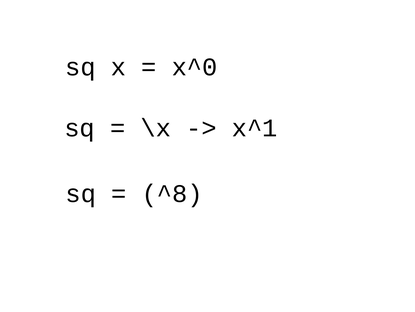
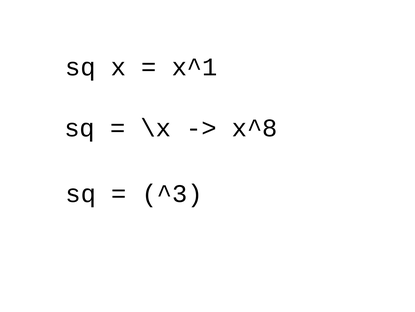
x^0: x^0 -> x^1
x^1: x^1 -> x^8
^8: ^8 -> ^3
